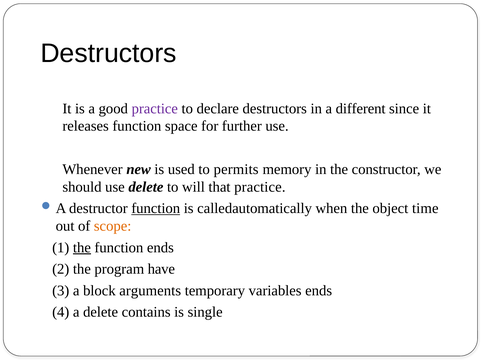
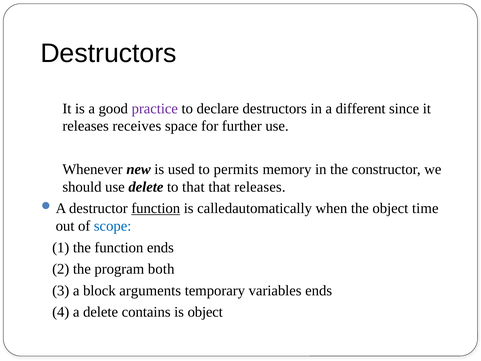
releases function: function -> receives
to will: will -> that
that practice: practice -> releases
scope colour: orange -> blue
the at (82, 247) underline: present -> none
have: have -> both
is single: single -> object
